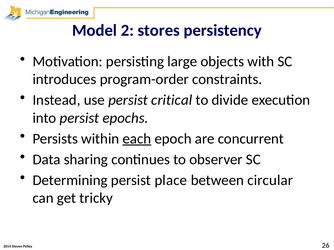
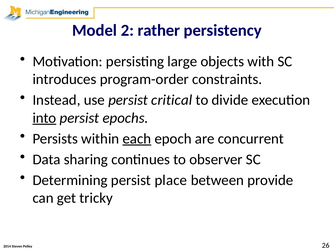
stores: stores -> rather
into underline: none -> present
circular: circular -> provide
